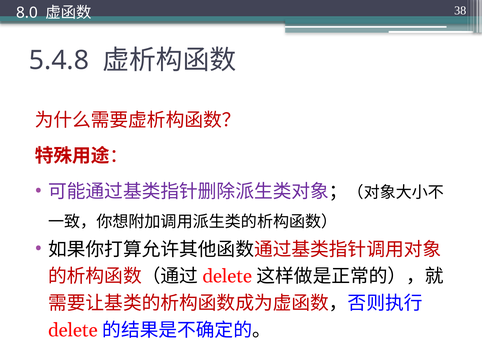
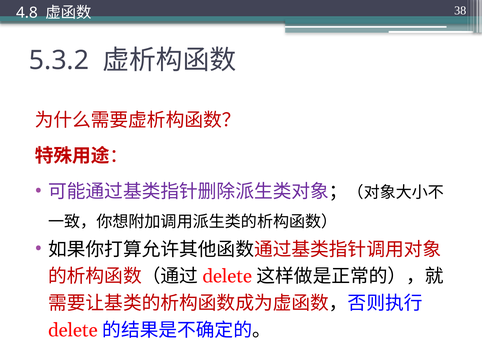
8.0: 8.0 -> 4.8
5.4.8: 5.4.8 -> 5.3.2
